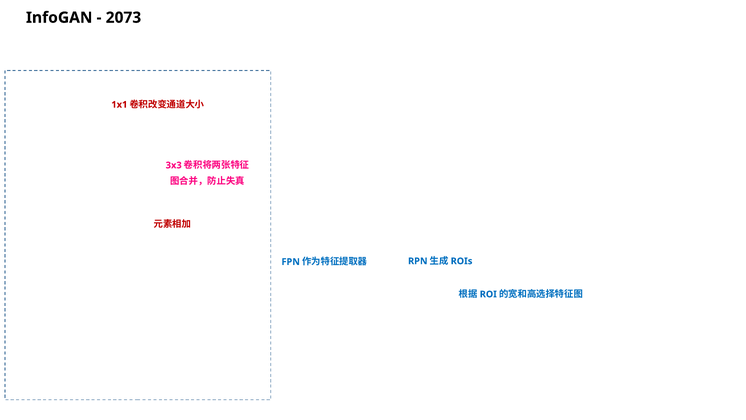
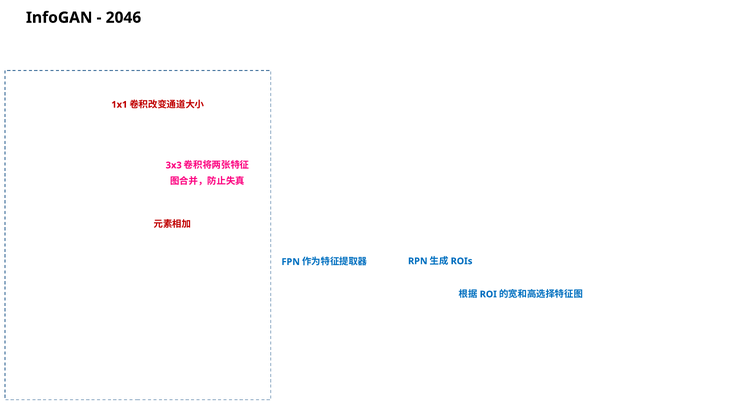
2073: 2073 -> 2046
